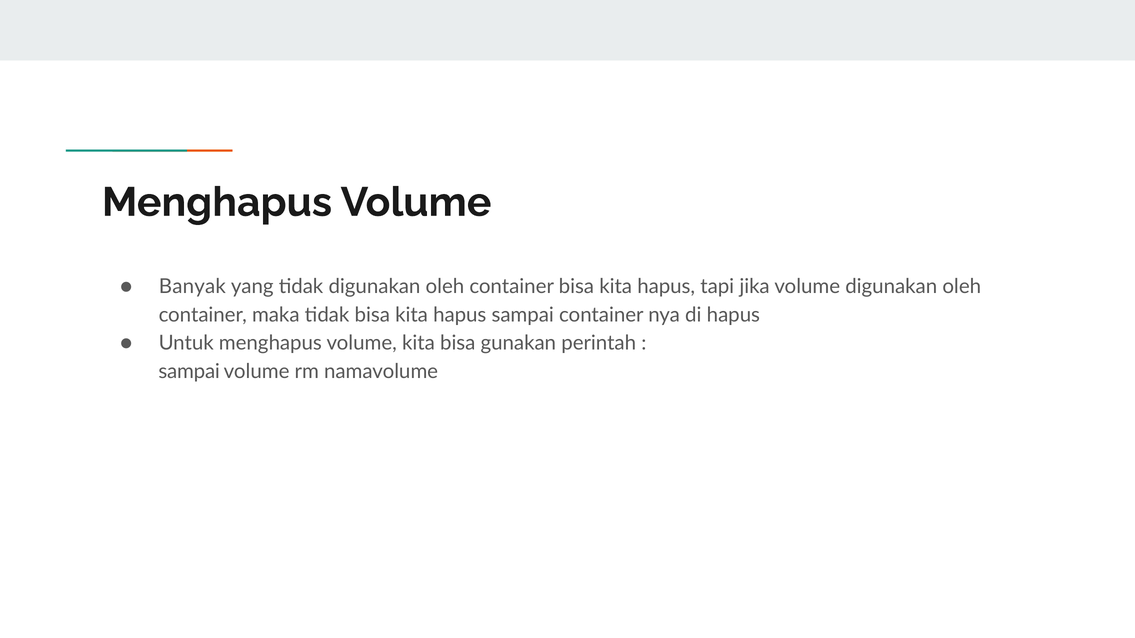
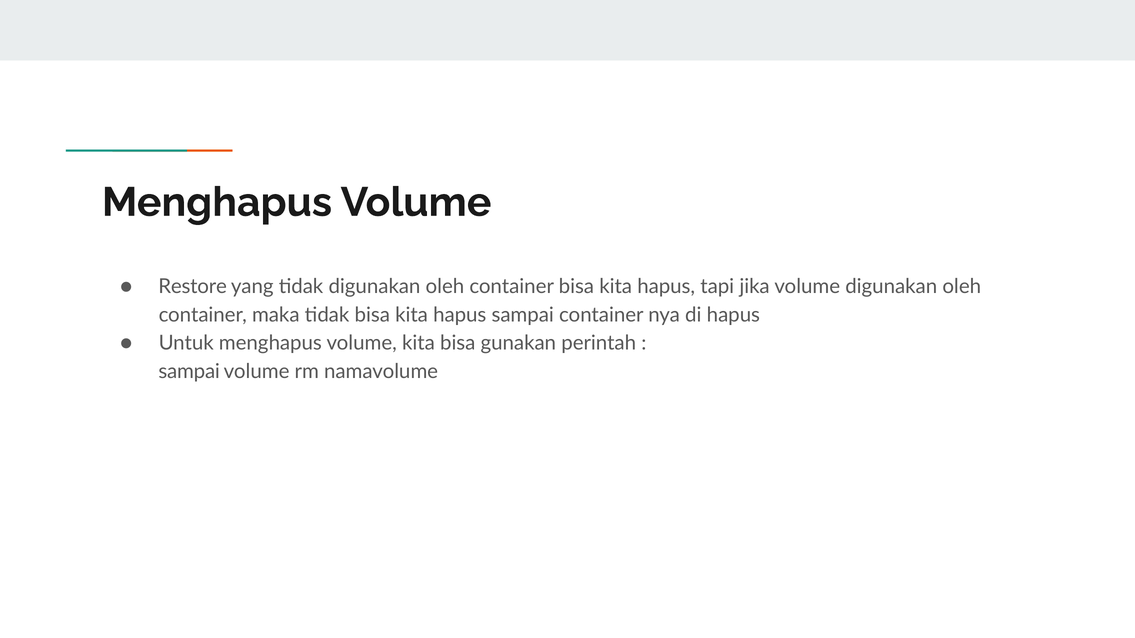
Banyak: Banyak -> Restore
